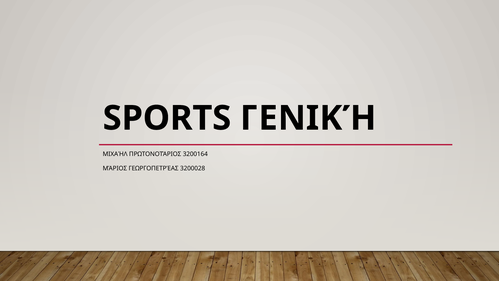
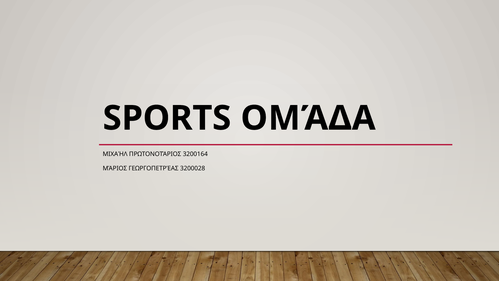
ΓΕΝΙΚΉ: ΓΕΝΙΚΉ -> ΟΜΆΔΑ
